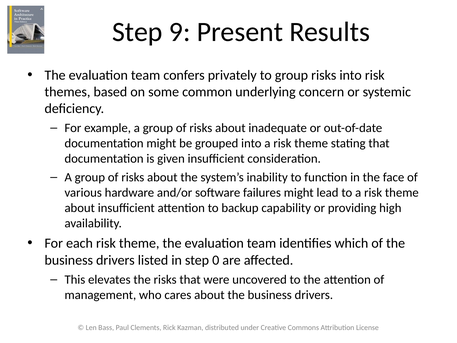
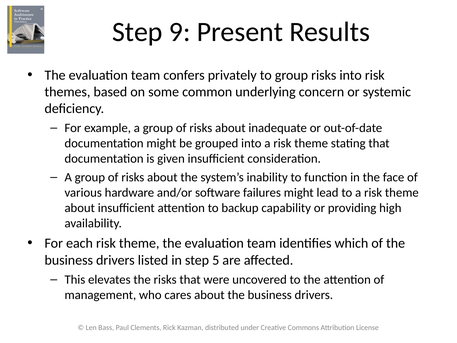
0: 0 -> 5
